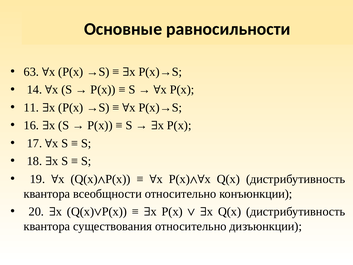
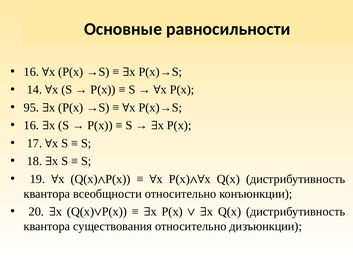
63 at (31, 72): 63 -> 16
11: 11 -> 95
